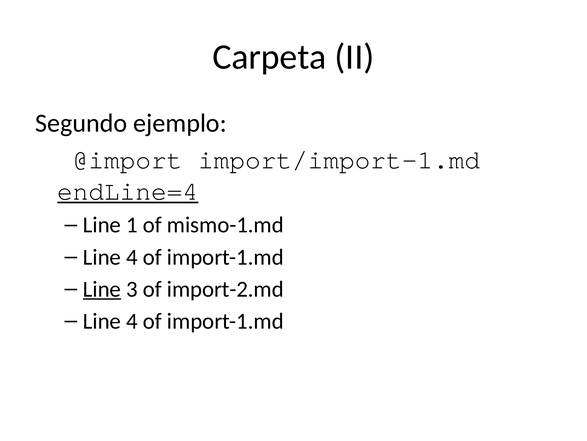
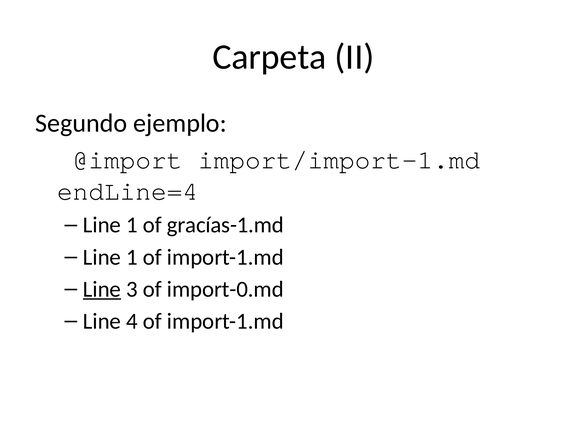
endLine=4 underline: present -> none
mismo-1.md: mismo-1.md -> gracías-1.md
4 at (132, 257): 4 -> 1
import-2.md: import-2.md -> import-0.md
